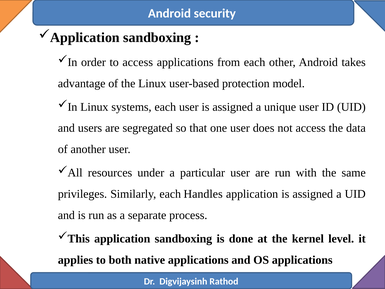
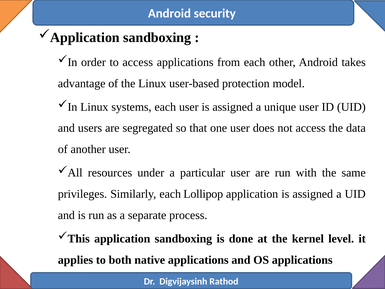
Handles: Handles -> Lollipop
